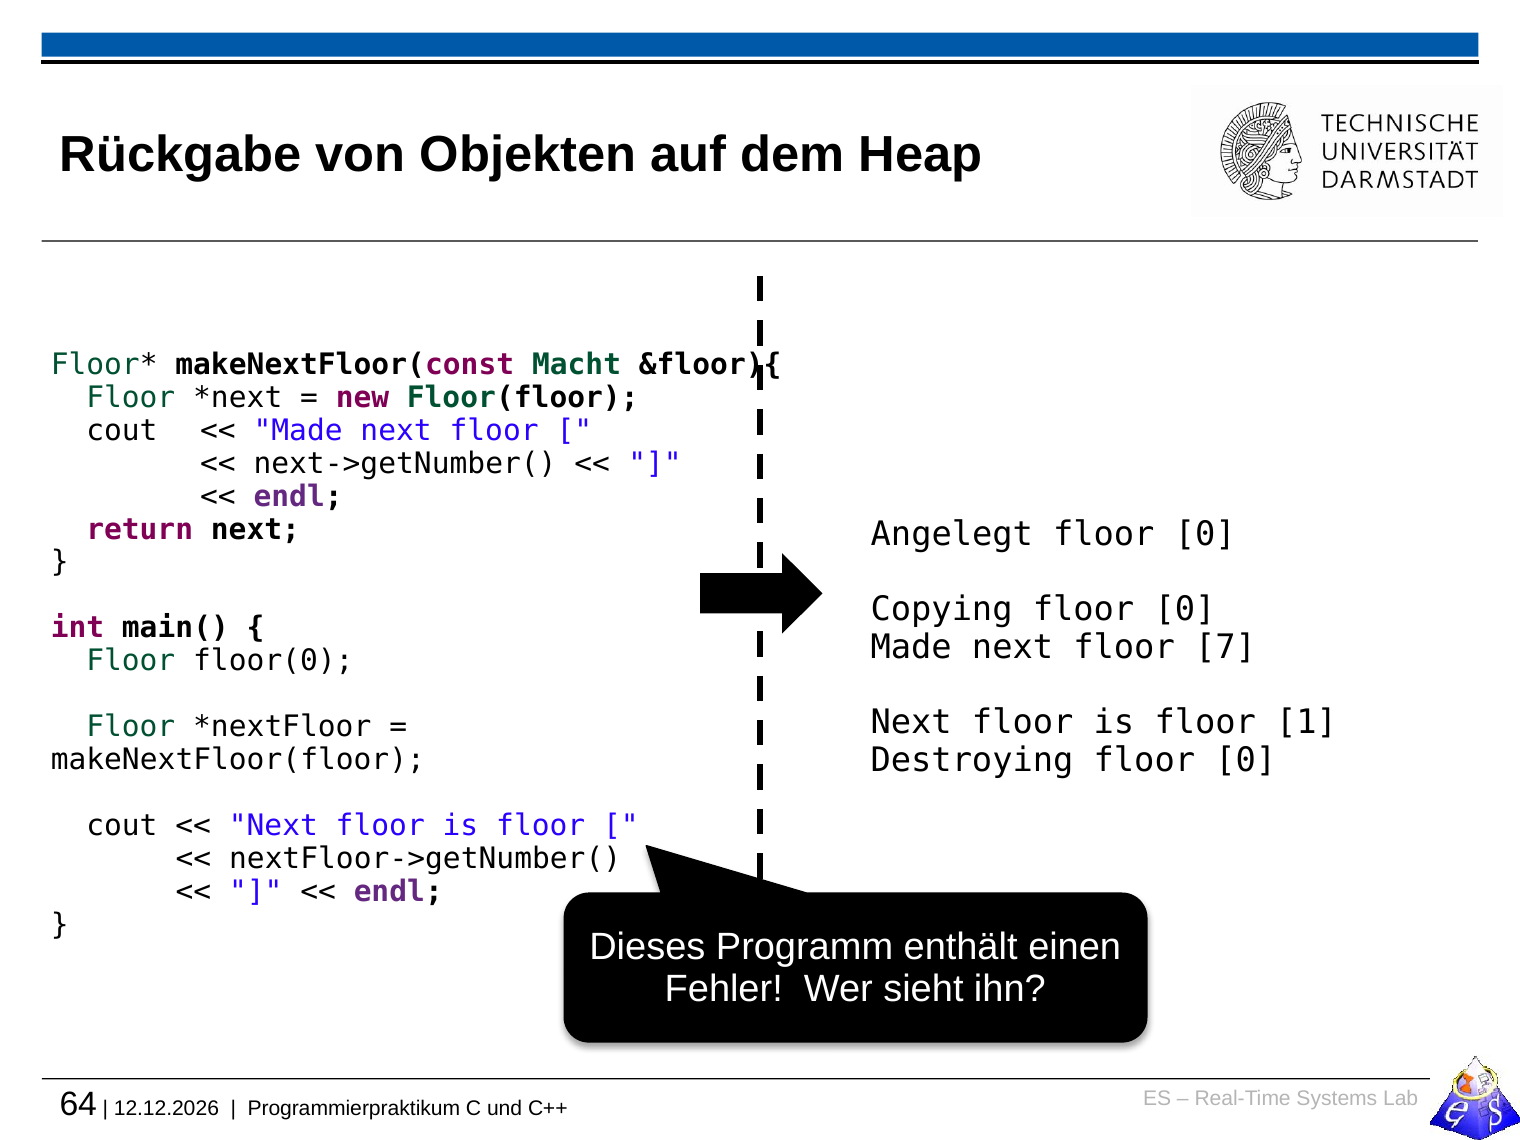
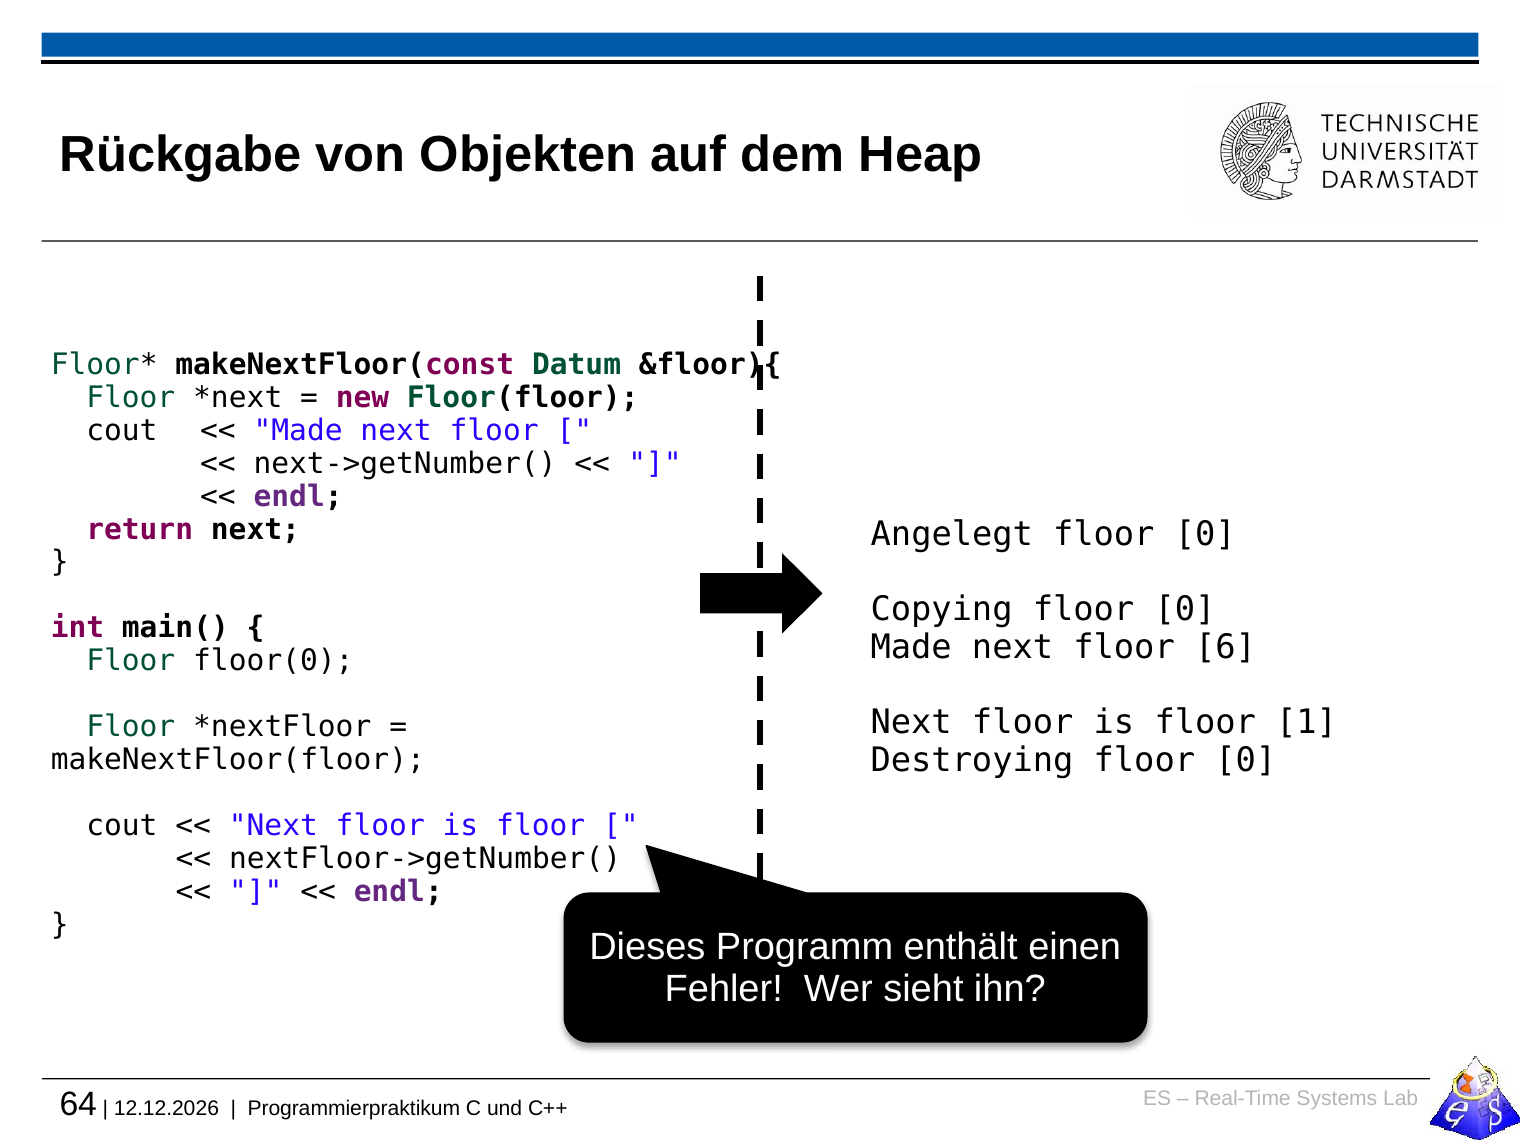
Macht: Macht -> Datum
7: 7 -> 6
